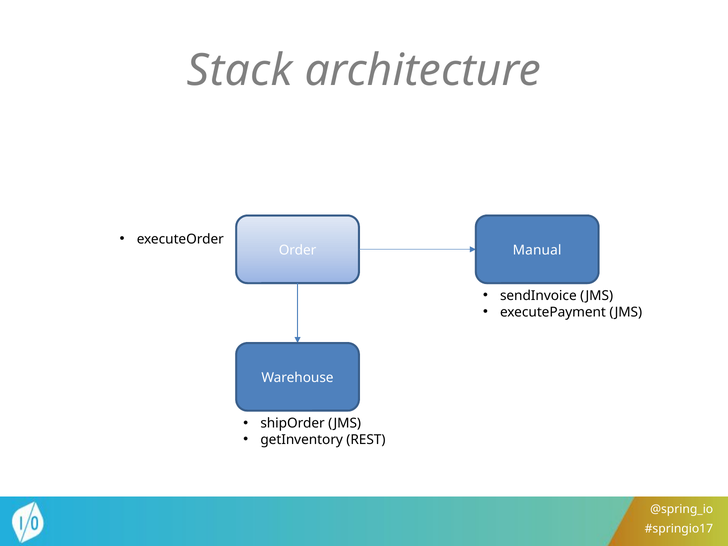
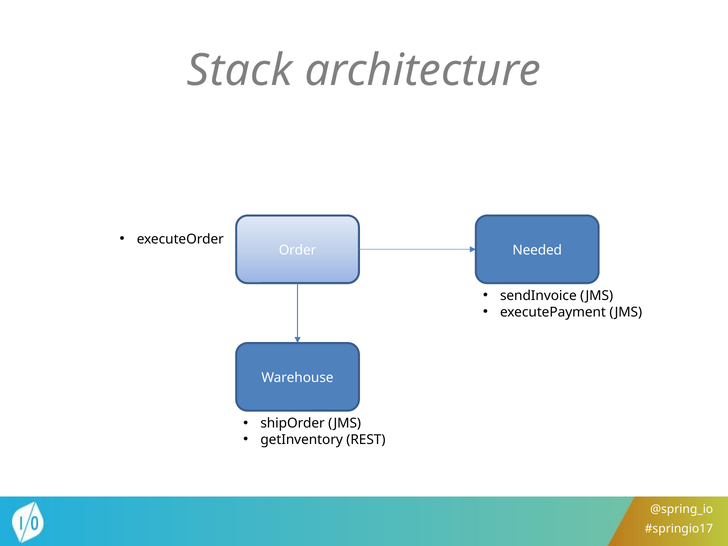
Manual: Manual -> Needed
